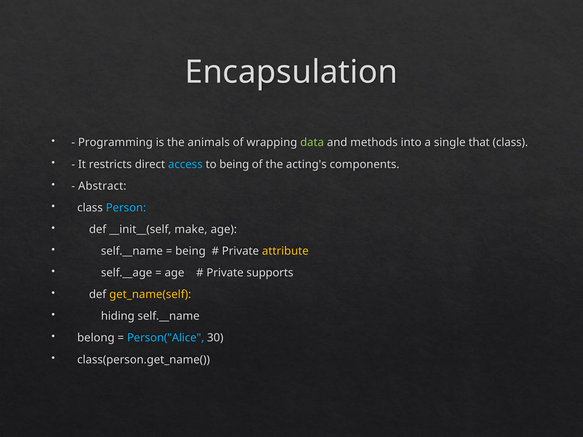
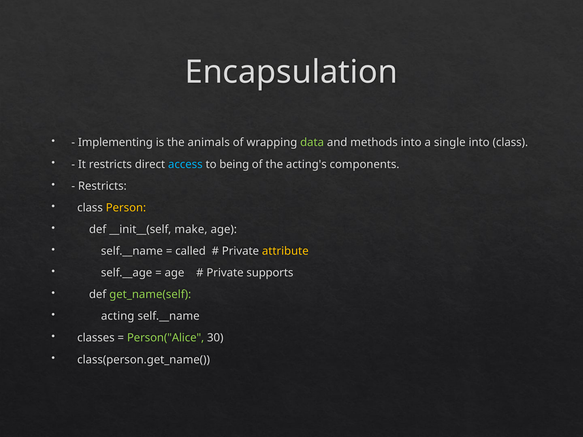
Programming: Programming -> Implementing
single that: that -> into
Abstract at (102, 186): Abstract -> Restricts
Person colour: light blue -> yellow
being at (190, 251): being -> called
get_name(self colour: yellow -> light green
hiding: hiding -> acting
belong: belong -> classes
Person("Alice colour: light blue -> light green
